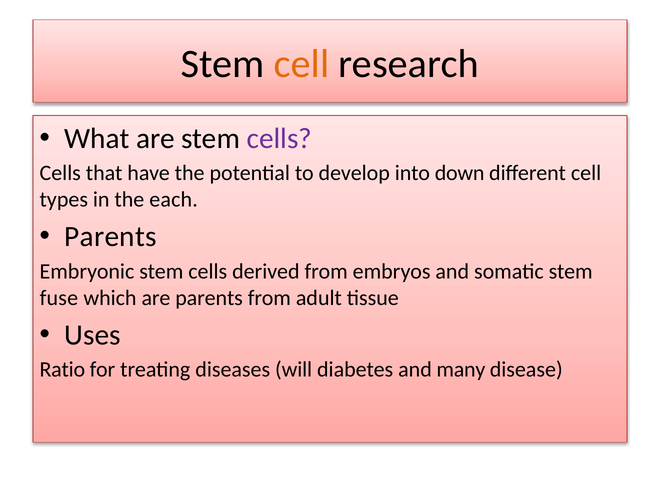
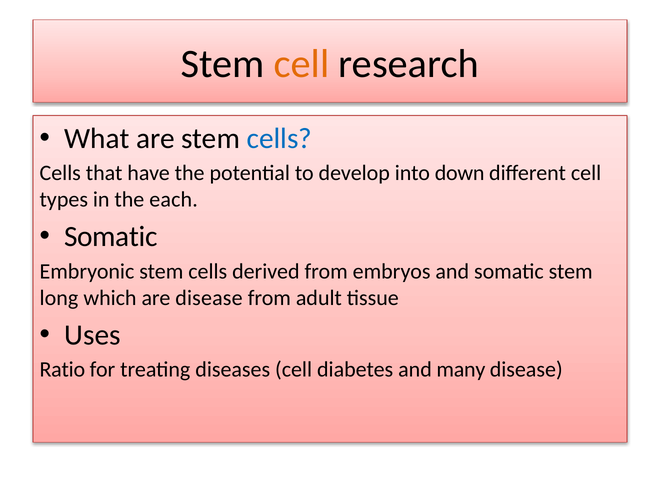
cells at (279, 138) colour: purple -> blue
Parents at (111, 237): Parents -> Somatic
fuse: fuse -> long
are parents: parents -> disease
diseases will: will -> cell
